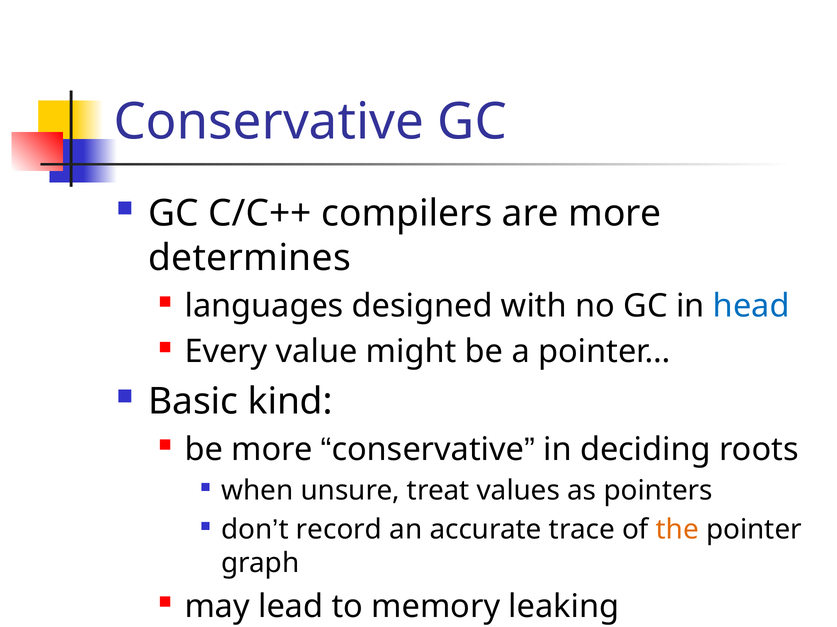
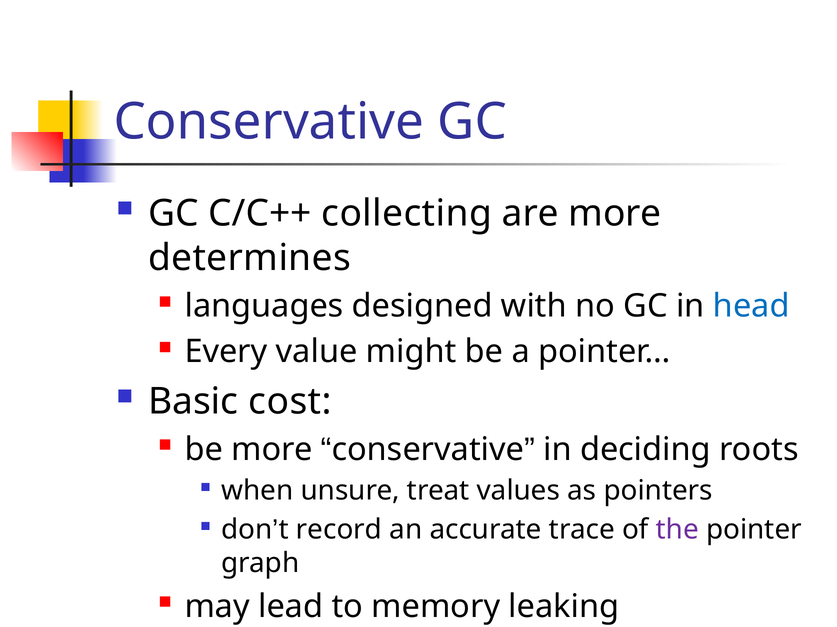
compilers: compilers -> collecting
kind: kind -> cost
the colour: orange -> purple
